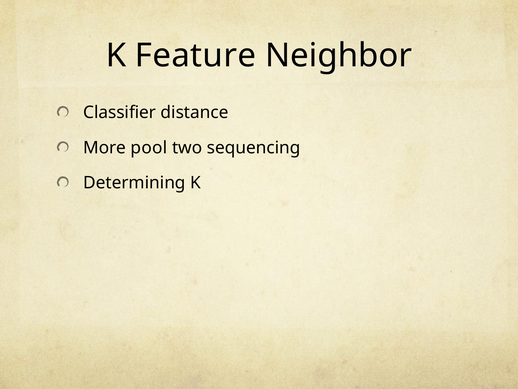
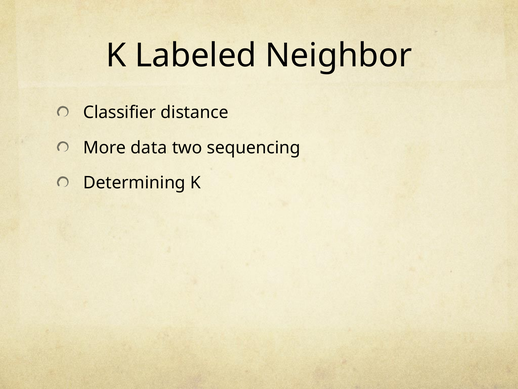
Feature: Feature -> Labeled
pool: pool -> data
